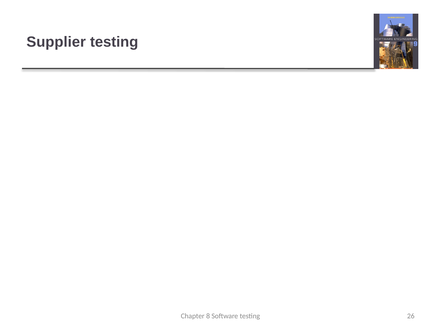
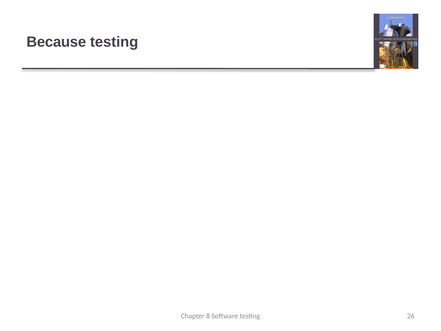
Supplier: Supplier -> Because
